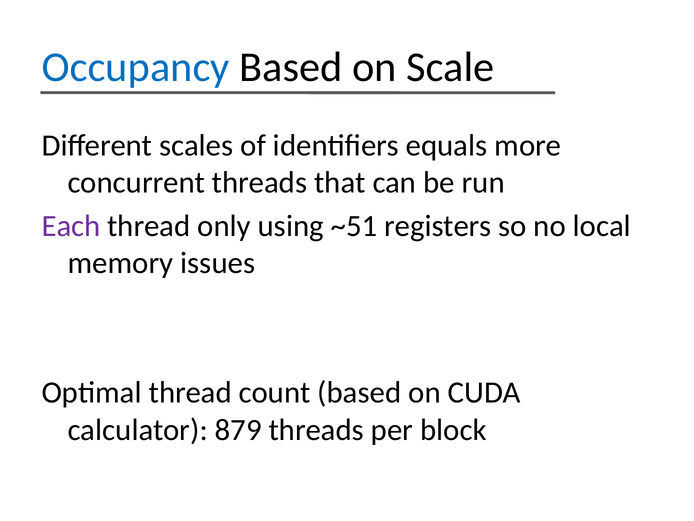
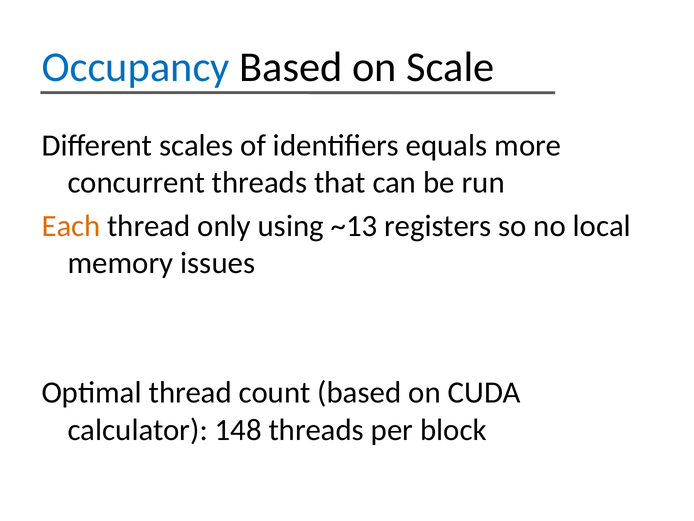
Each colour: purple -> orange
~51: ~51 -> ~13
879: 879 -> 148
